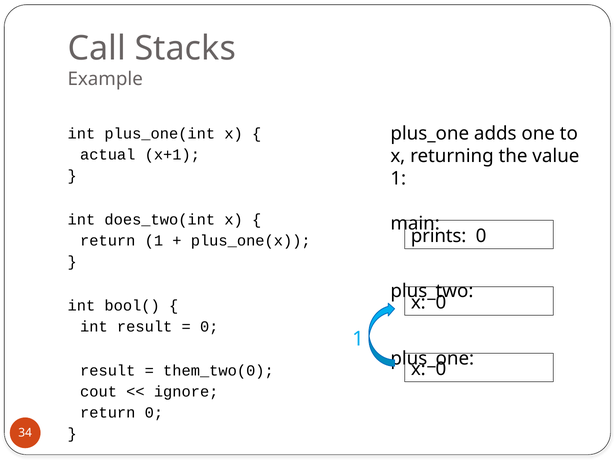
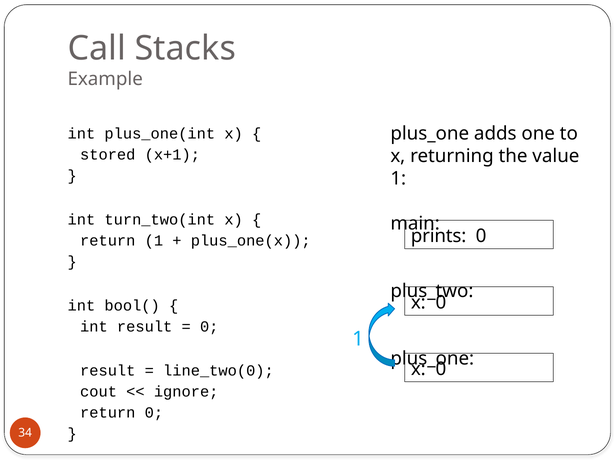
actual: actual -> stored
does_two(int: does_two(int -> turn_two(int
them_two(0: them_two(0 -> line_two(0
